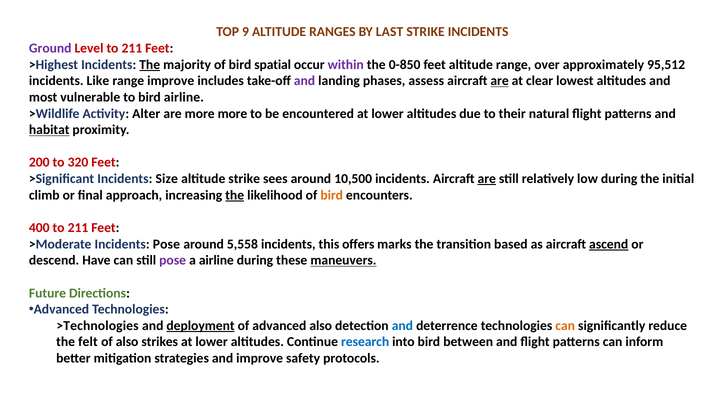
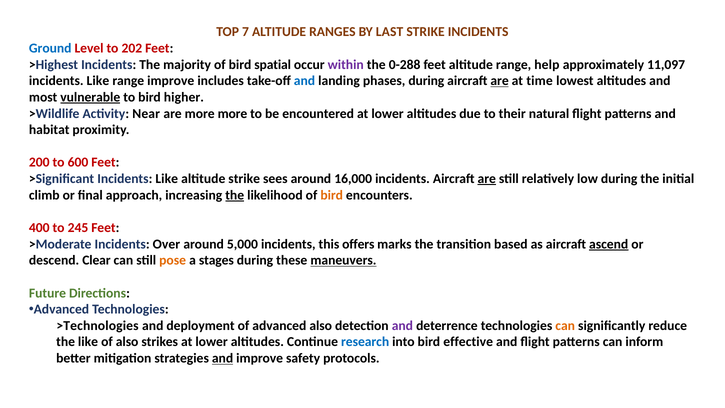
9: 9 -> 7
Ground colour: purple -> blue
Level to 211: 211 -> 202
The at (150, 65) underline: present -> none
0-850: 0-850 -> 0-288
over: over -> help
95,512: 95,512 -> 11,097
and at (304, 81) colour: purple -> blue
phases assess: assess -> during
clear: clear -> time
vulnerable underline: none -> present
bird airline: airline -> higher
Alter: Alter -> Near
habitat underline: present -> none
320: 320 -> 600
>Significant Incidents Size: Size -> Like
10,500: 10,500 -> 16,000
400 to 211: 211 -> 245
Incidents Pose: Pose -> Over
5,558: 5,558 -> 5,000
Have: Have -> Clear
pose at (173, 260) colour: purple -> orange
a airline: airline -> stages
deployment underline: present -> none
and at (402, 326) colour: blue -> purple
the felt: felt -> like
between: between -> effective
and at (223, 358) underline: none -> present
